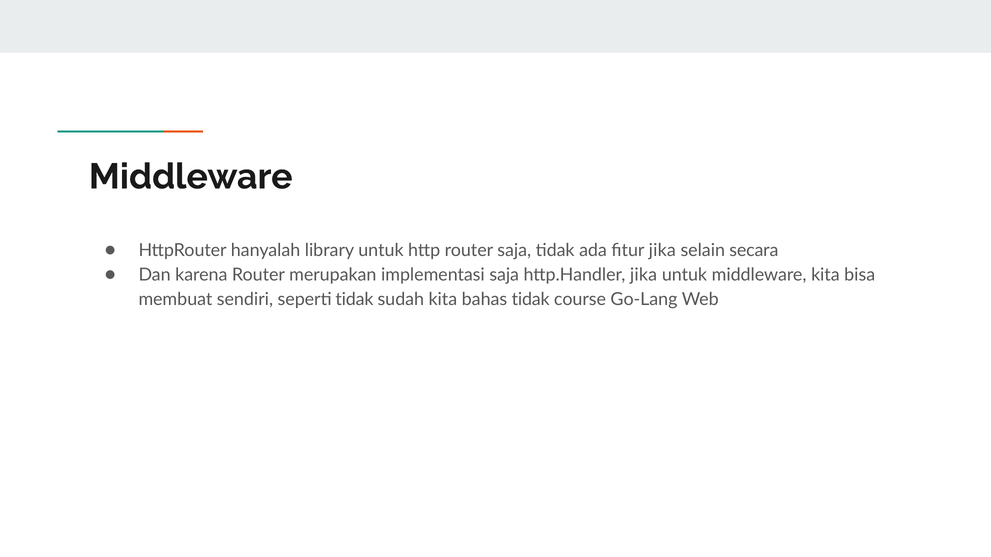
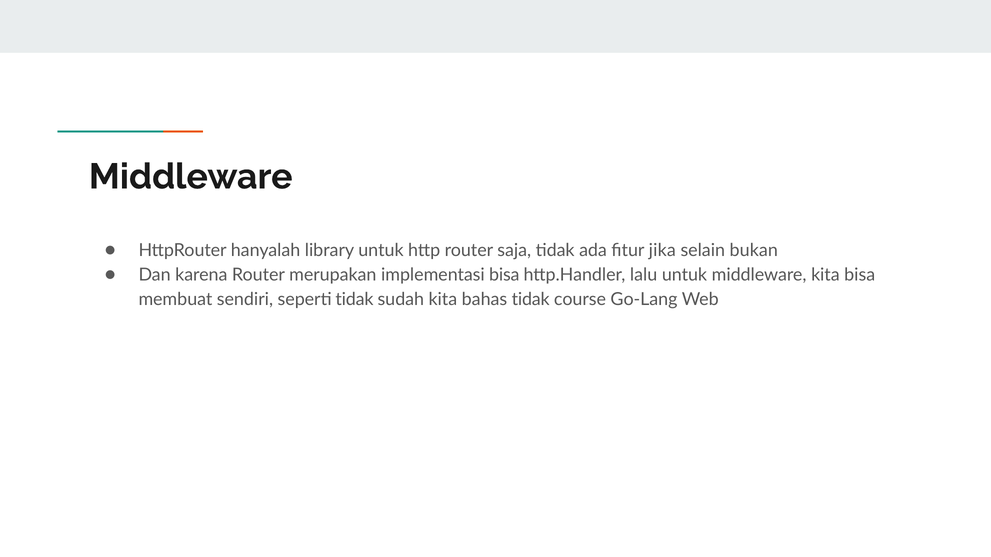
secara: secara -> bukan
implementasi saja: saja -> bisa
http.Handler jika: jika -> lalu
